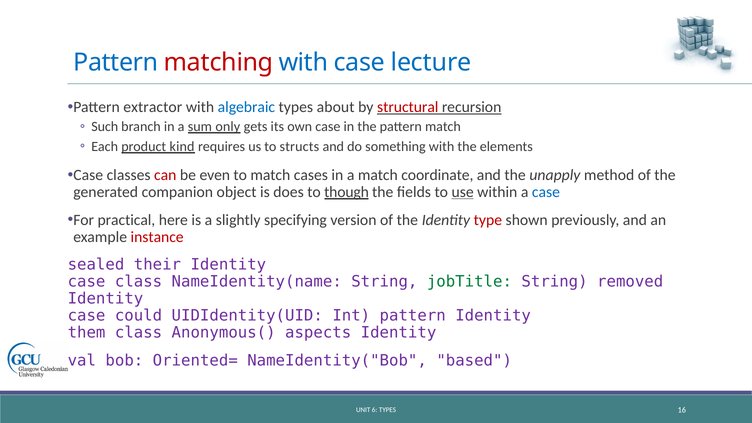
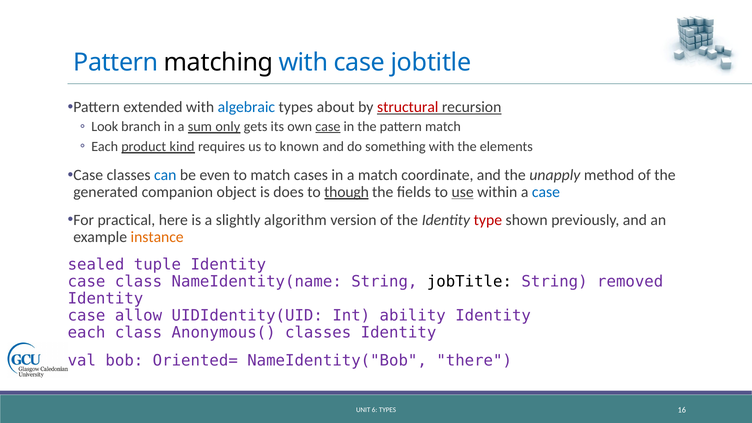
matching colour: red -> black
case lecture: lecture -> jobtitle
extractor: extractor -> extended
Such: Such -> Look
case at (328, 126) underline: none -> present
structs: structs -> known
can colour: red -> blue
specifying: specifying -> algorithm
instance colour: red -> orange
their: their -> tuple
jobTitle at (469, 282) colour: green -> black
could: could -> allow
Int pattern: pattern -> ability
them at (87, 333): them -> each
Anonymous( aspects: aspects -> classes
based: based -> there
